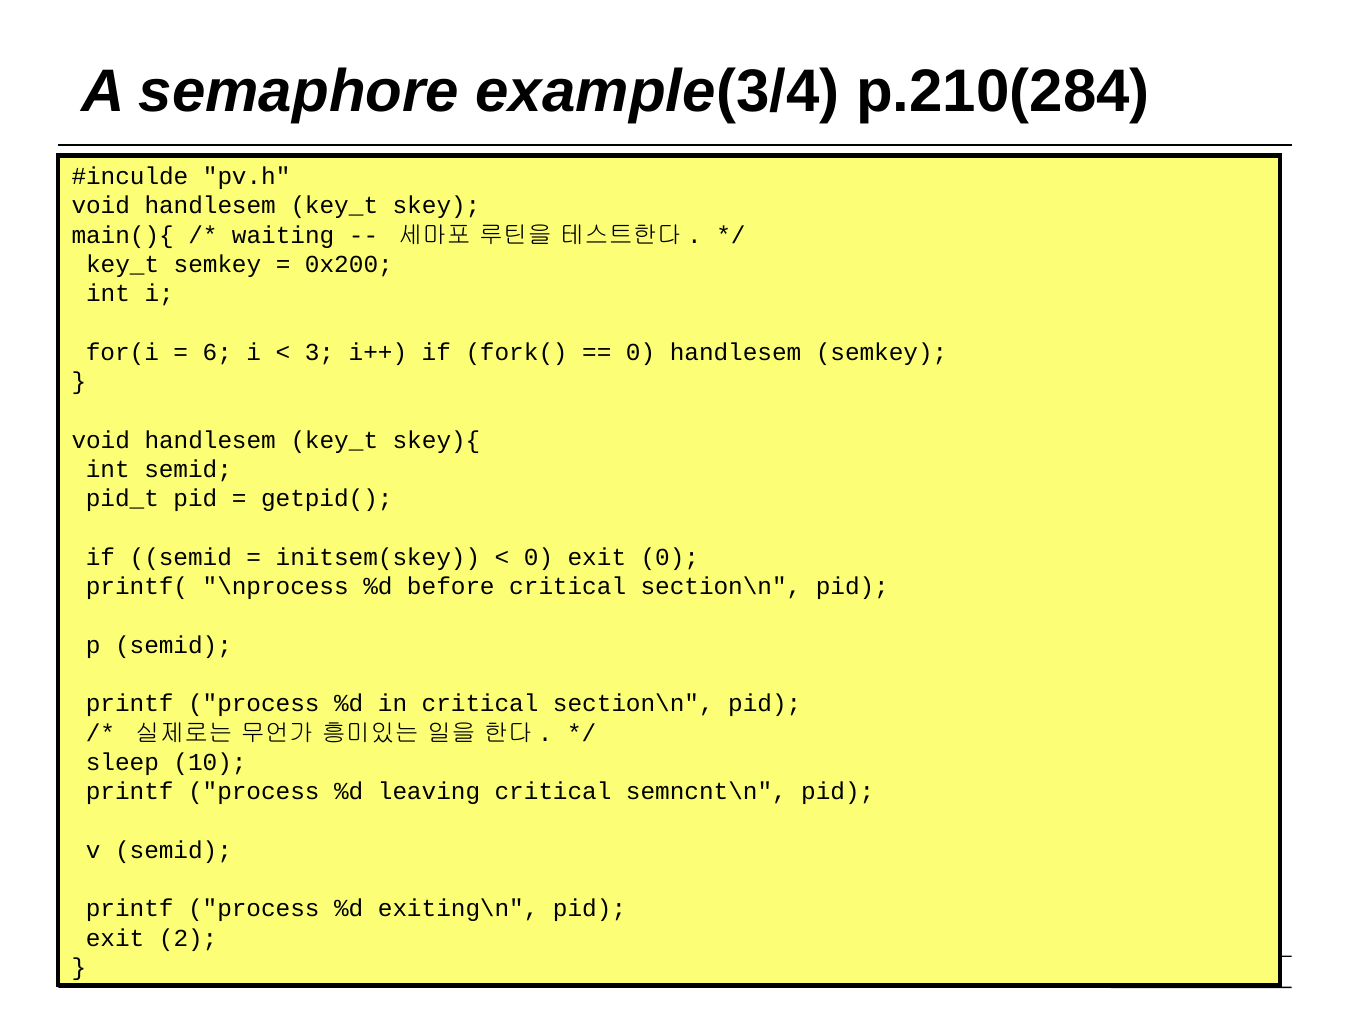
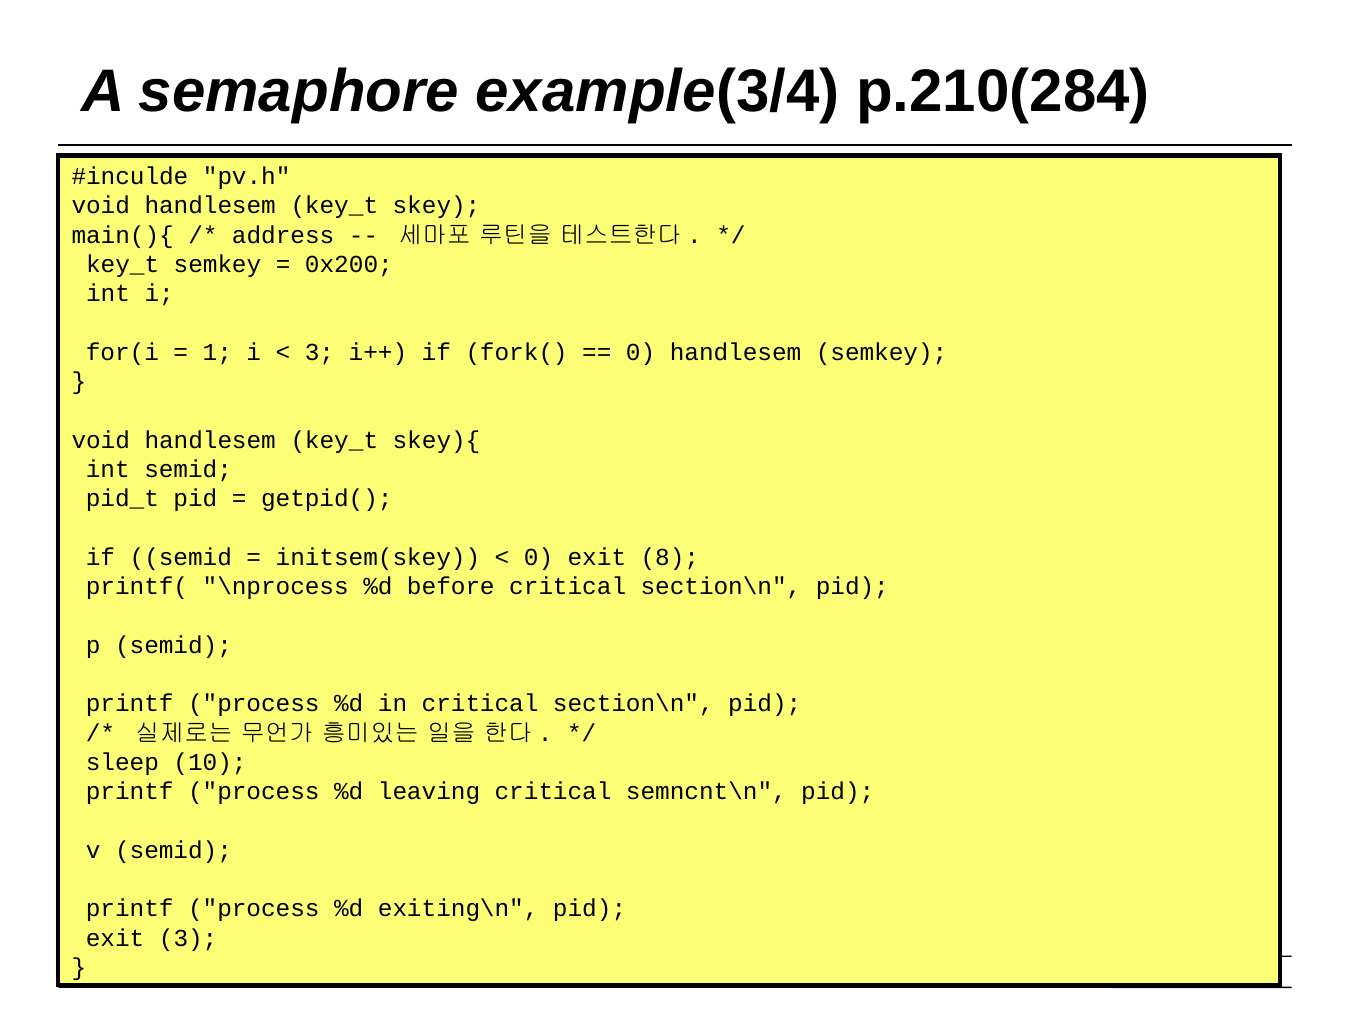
waiting: waiting -> address
6: 6 -> 1
exit 0: 0 -> 8
exit 2: 2 -> 3
